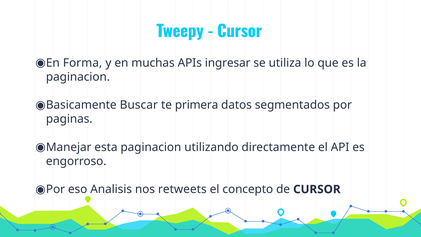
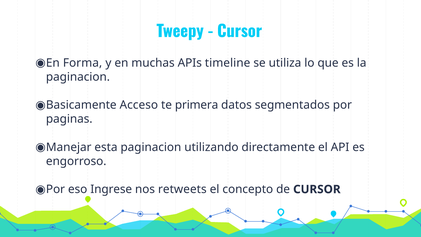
ingresar: ingresar -> timeline
Buscar: Buscar -> Acceso
Analisis: Analisis -> Ingrese
